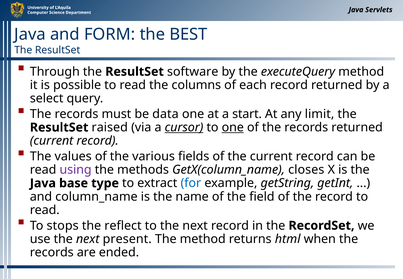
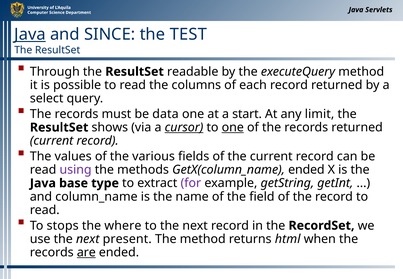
Java at (30, 35) underline: none -> present
FORM: FORM -> SINCE
BEST: BEST -> TEST
software: software -> readable
raised: raised -> shows
GetX(column_name closes: closes -> ended
for colour: blue -> purple
reflect: reflect -> where
are underline: none -> present
